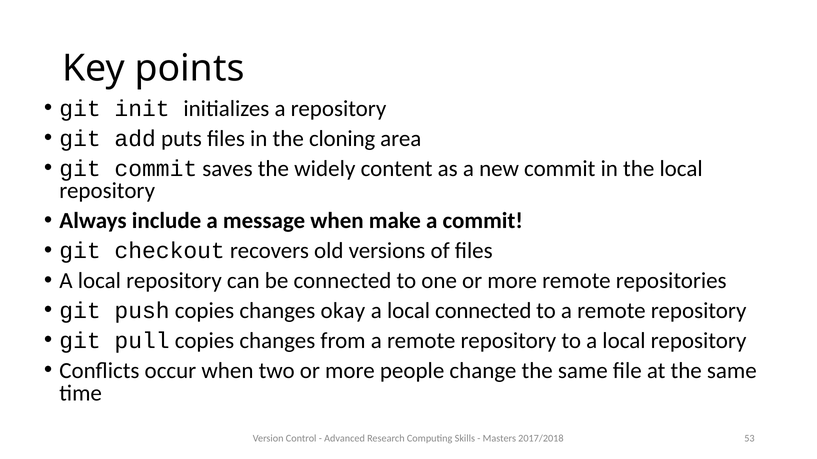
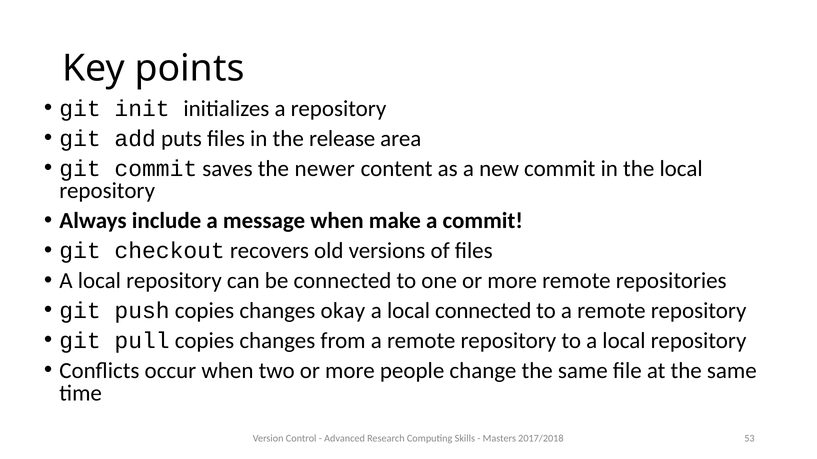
cloning: cloning -> release
widely: widely -> newer
